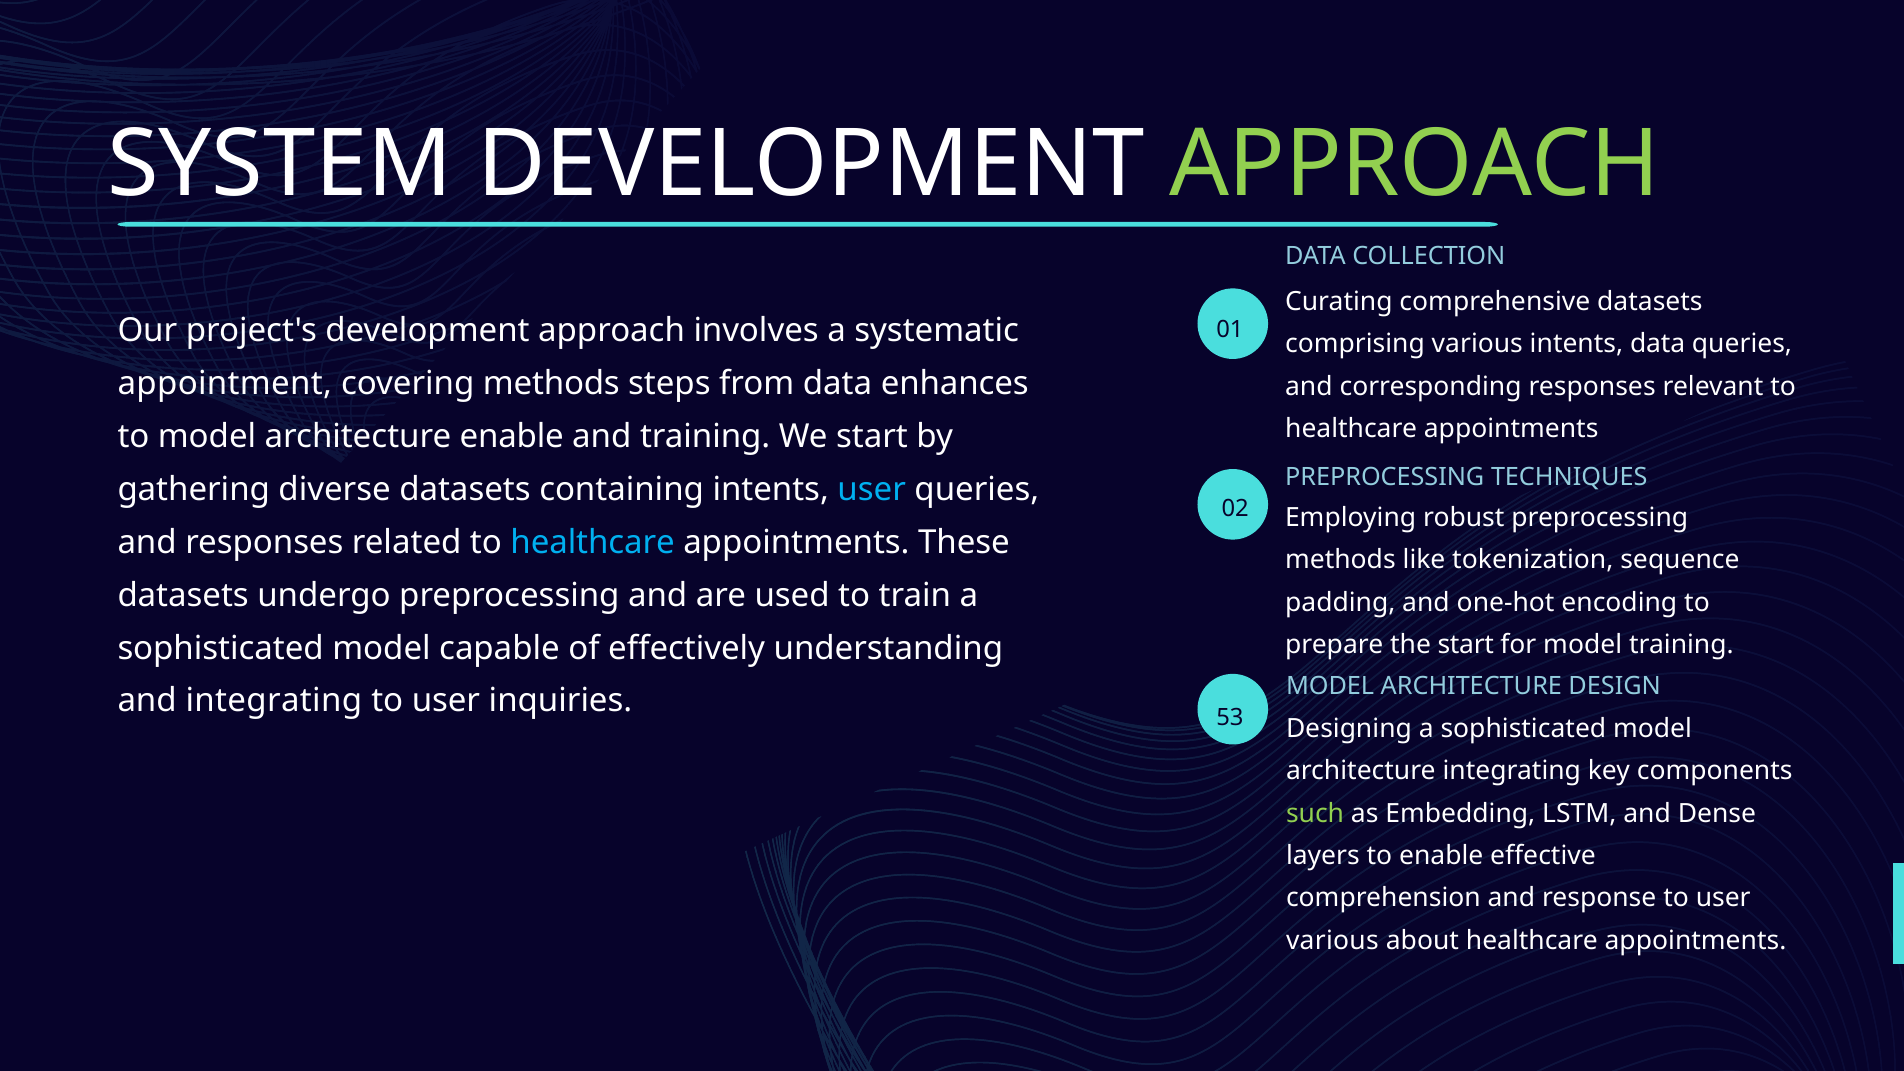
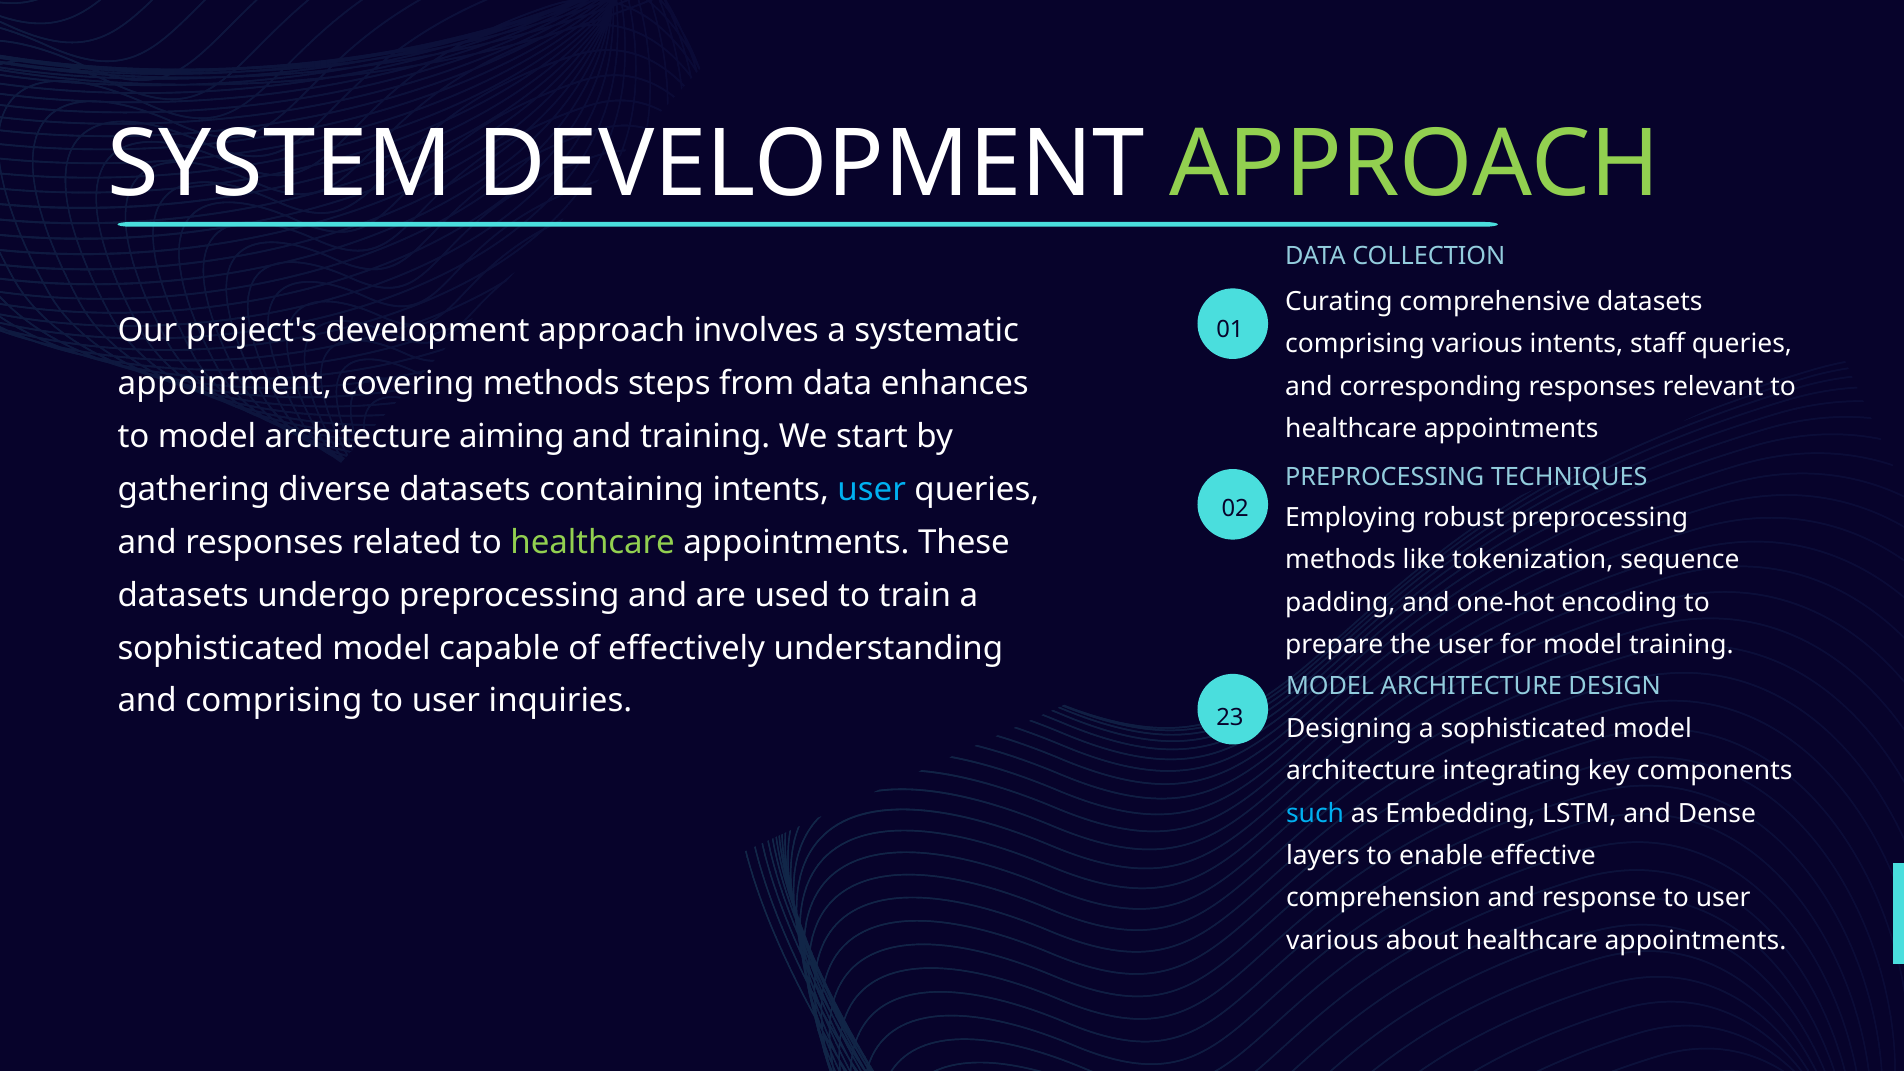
intents data: data -> staff
architecture enable: enable -> aiming
healthcare at (593, 542) colour: light blue -> light green
the start: start -> user
and integrating: integrating -> comprising
53: 53 -> 23
such colour: light green -> light blue
